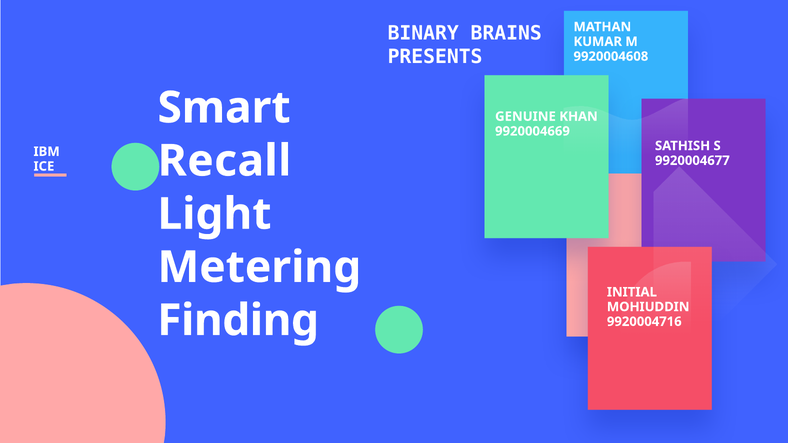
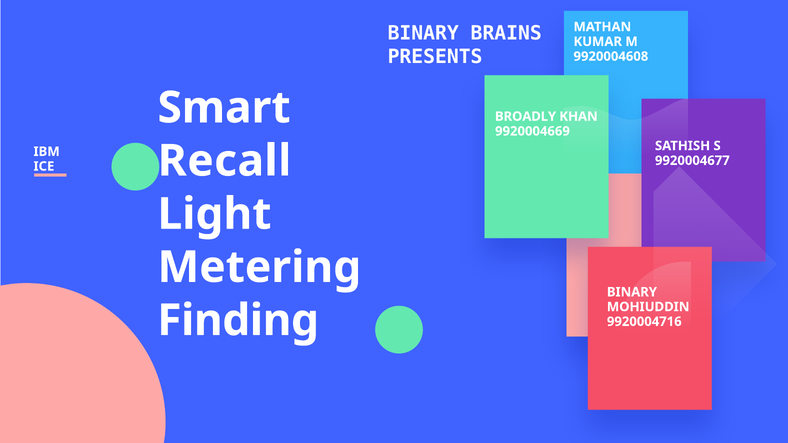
GENUINE: GENUINE -> BROADLY
INITIAL at (632, 292): INITIAL -> BINARY
